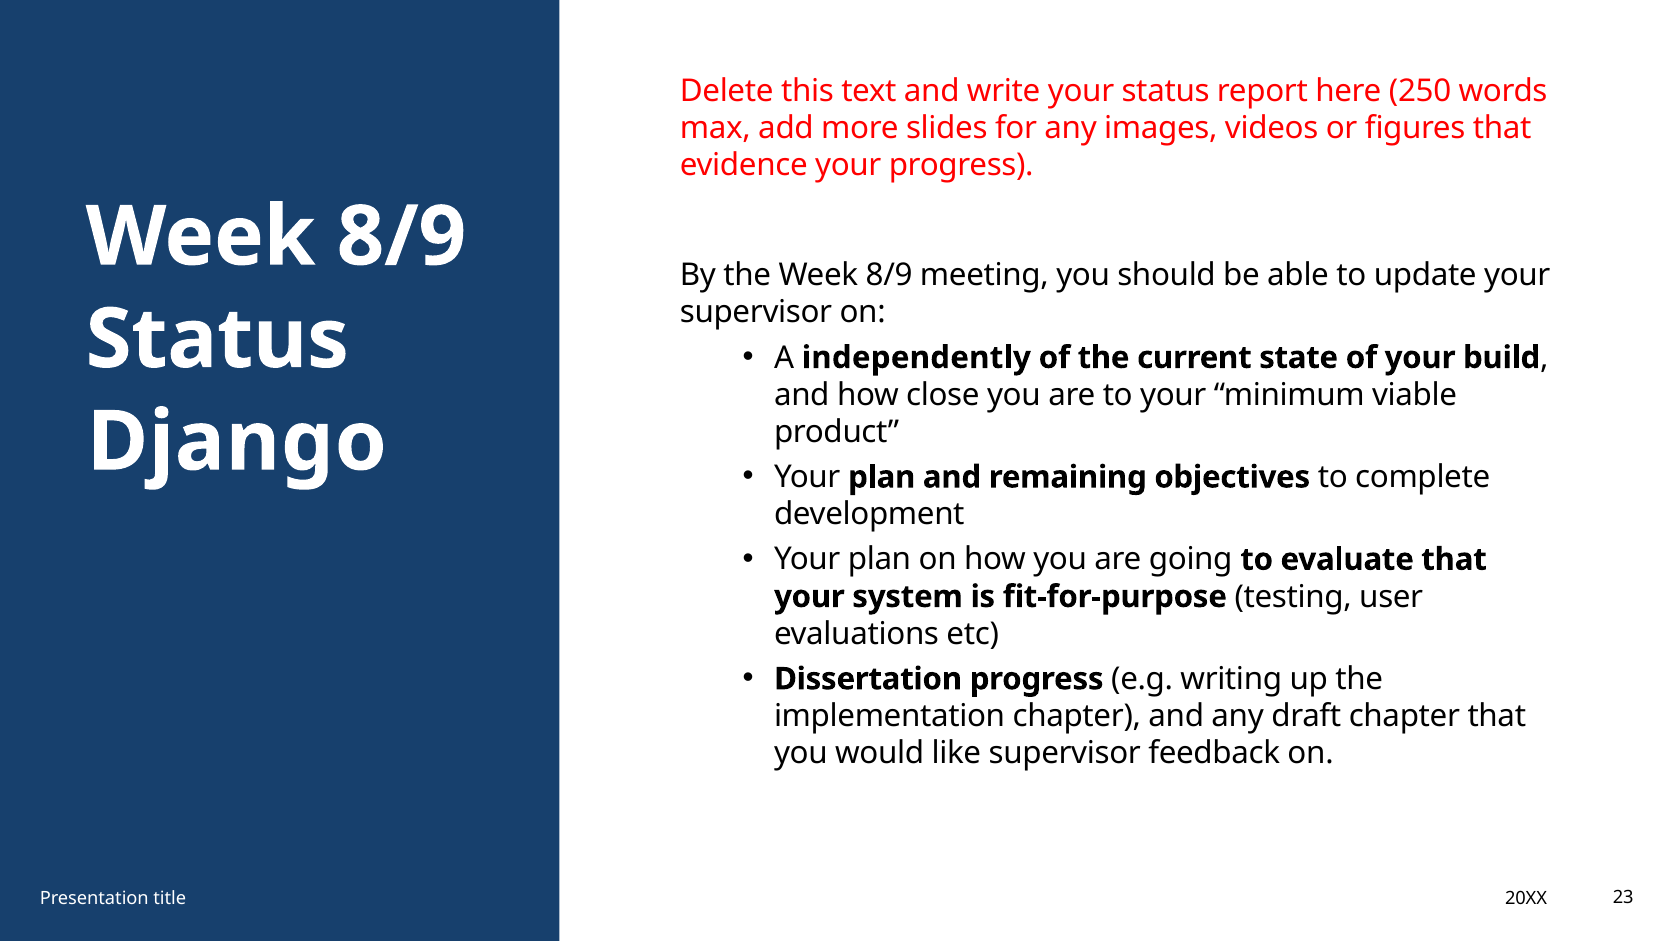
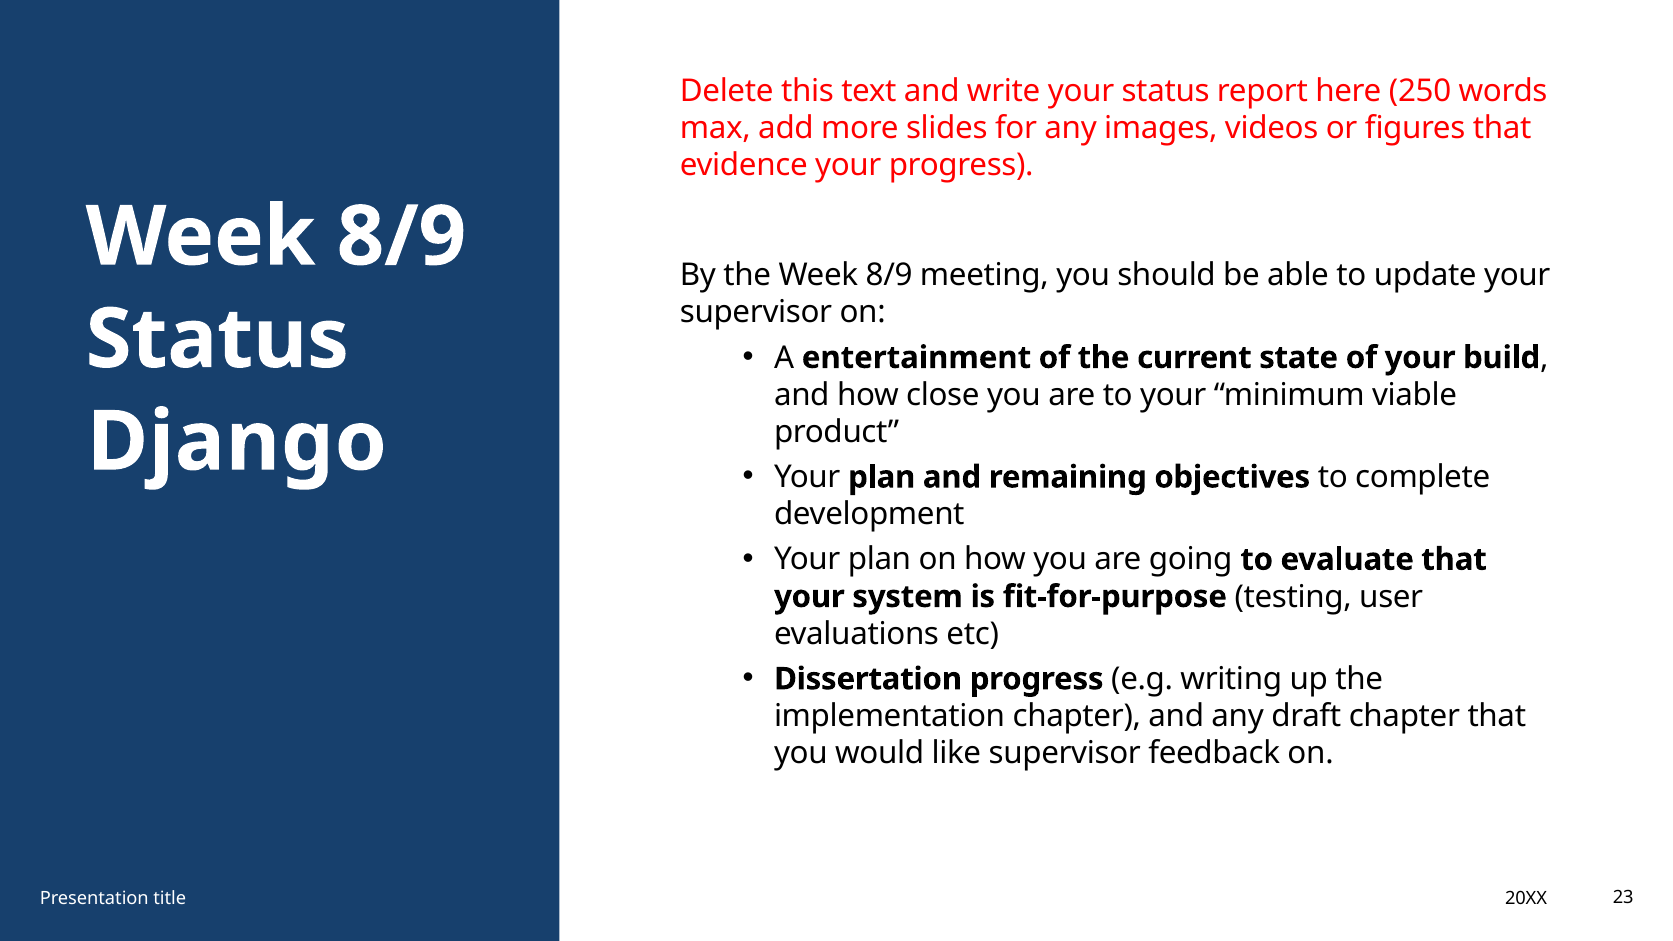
independently: independently -> entertainment
